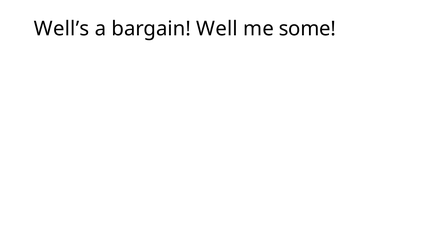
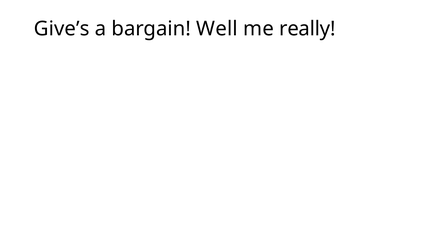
Well’s: Well’s -> Give’s
some: some -> really
